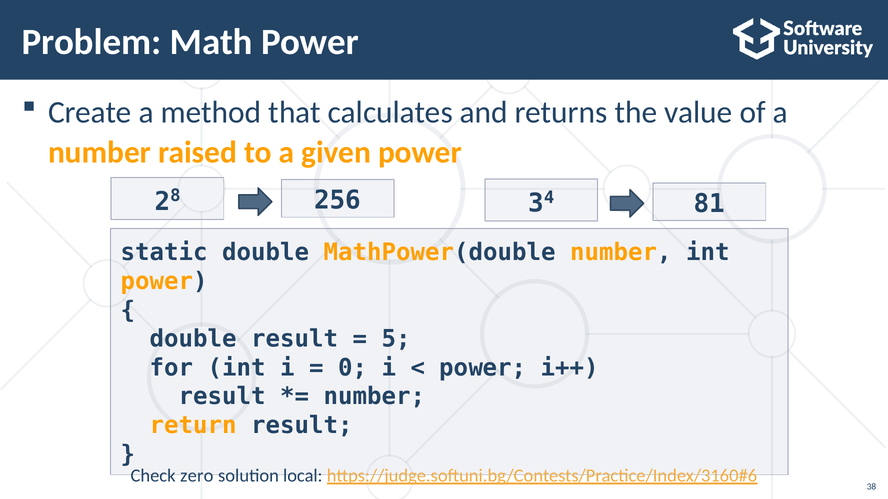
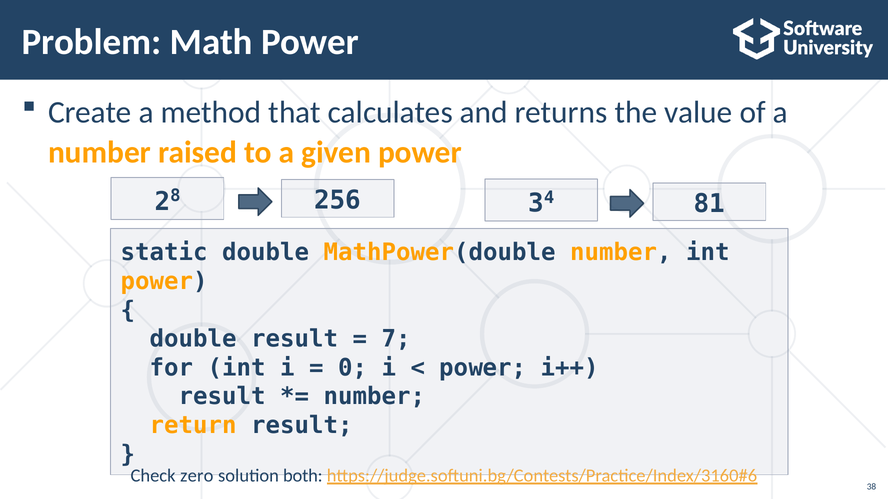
5: 5 -> 7
local: local -> both
